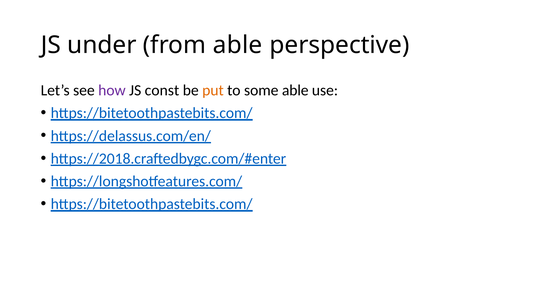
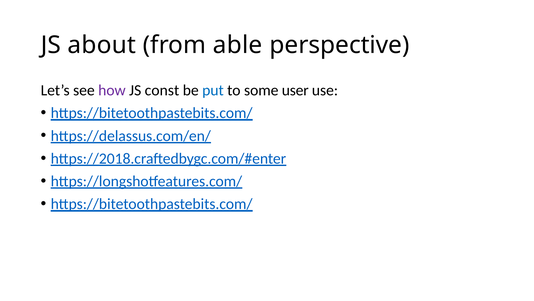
under: under -> about
put colour: orange -> blue
some able: able -> user
